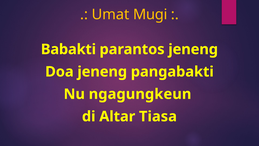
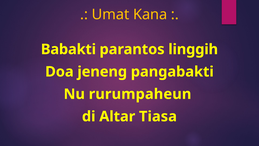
Mugi: Mugi -> Kana
parantos jeneng: jeneng -> linggih
ngagungkeun: ngagungkeun -> rurumpaheun
